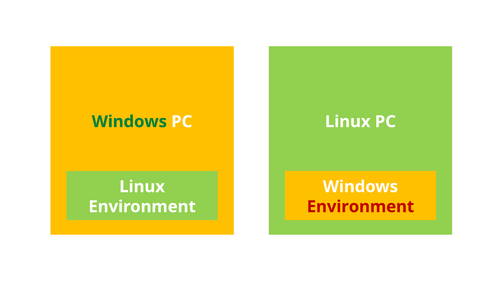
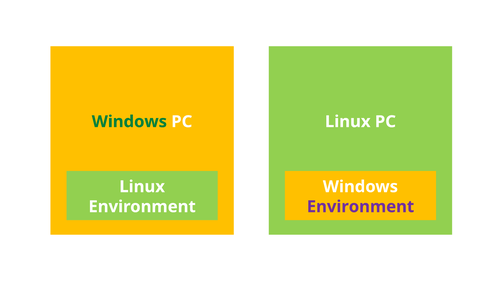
Environment at (360, 207) colour: red -> purple
